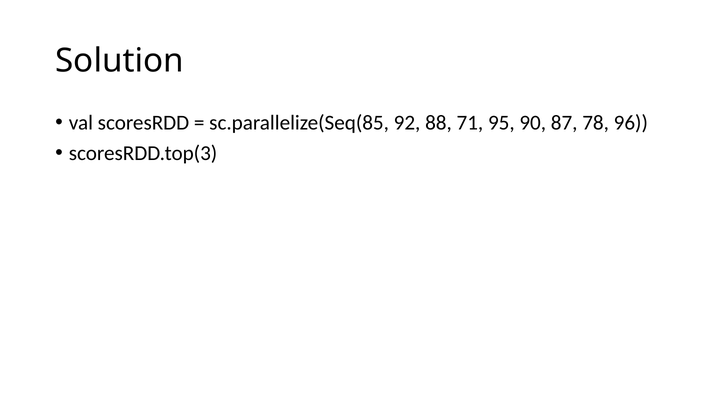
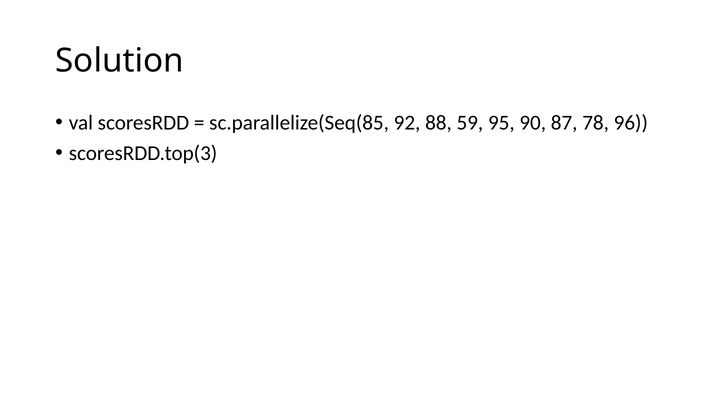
71: 71 -> 59
